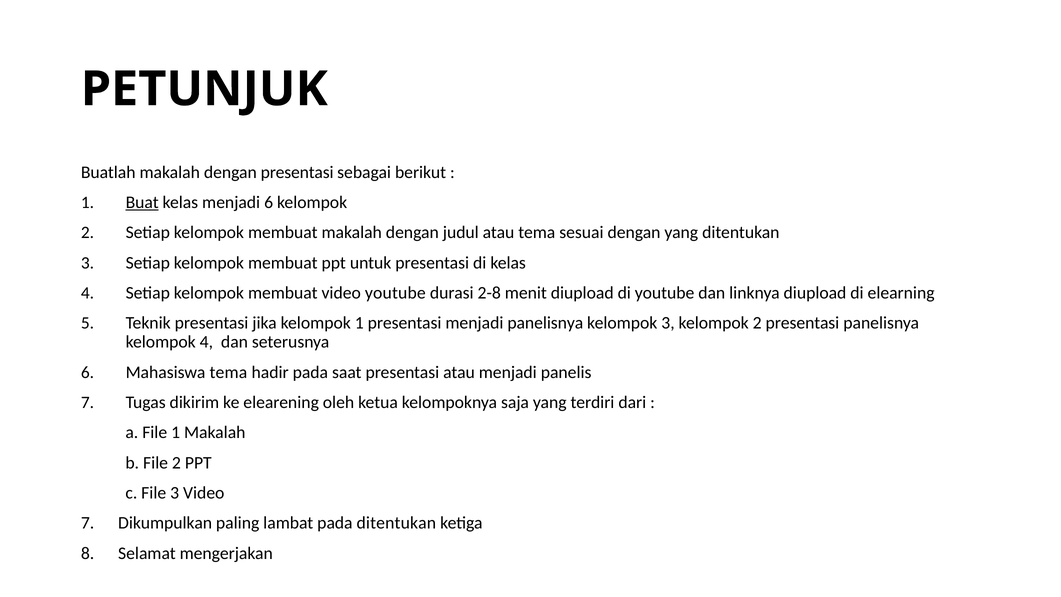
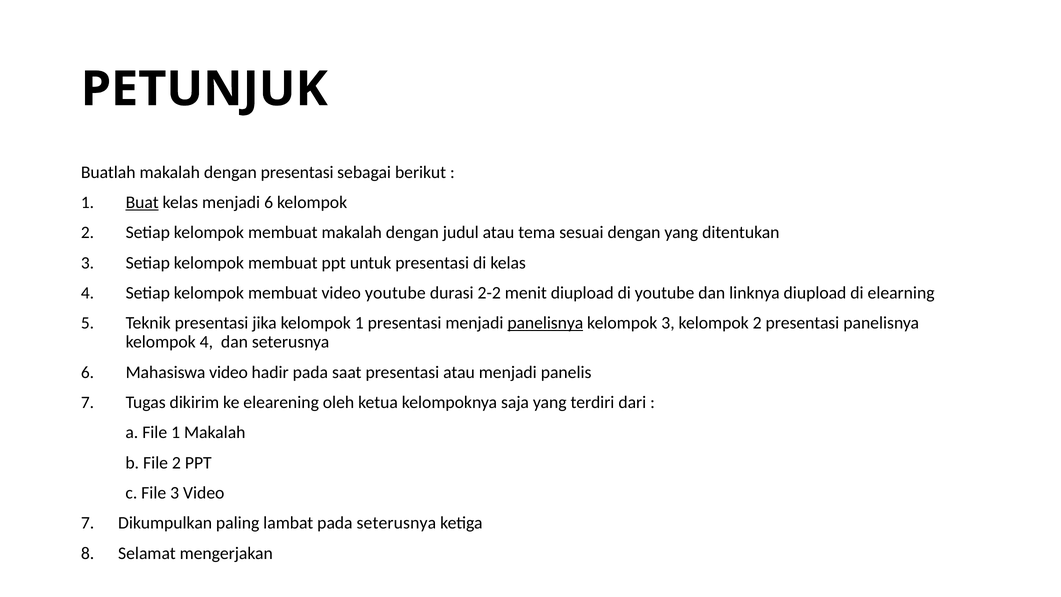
2-8: 2-8 -> 2-2
panelisnya at (545, 323) underline: none -> present
Mahasiswa tema: tema -> video
pada ditentukan: ditentukan -> seterusnya
